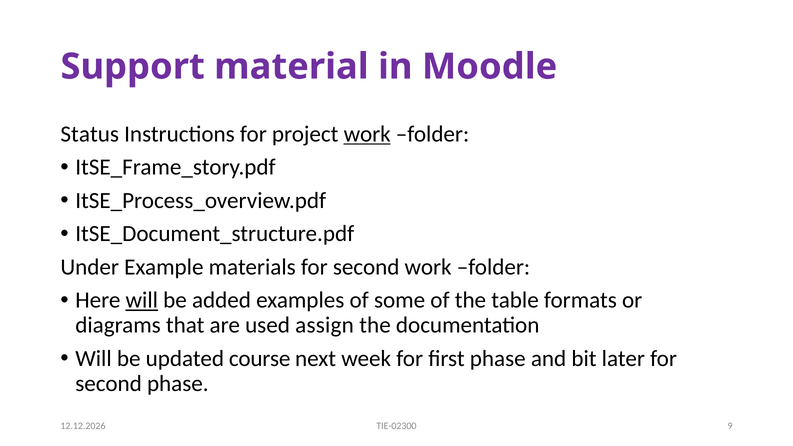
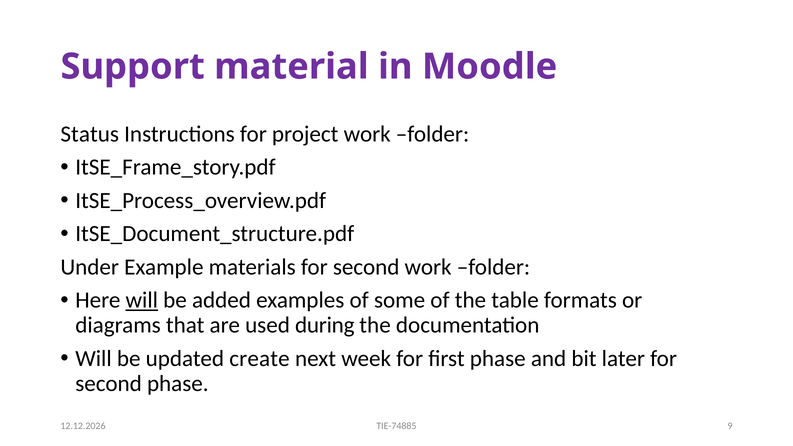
work at (367, 134) underline: present -> none
assign: assign -> during
course: course -> create
TIE-02300: TIE-02300 -> TIE-74885
